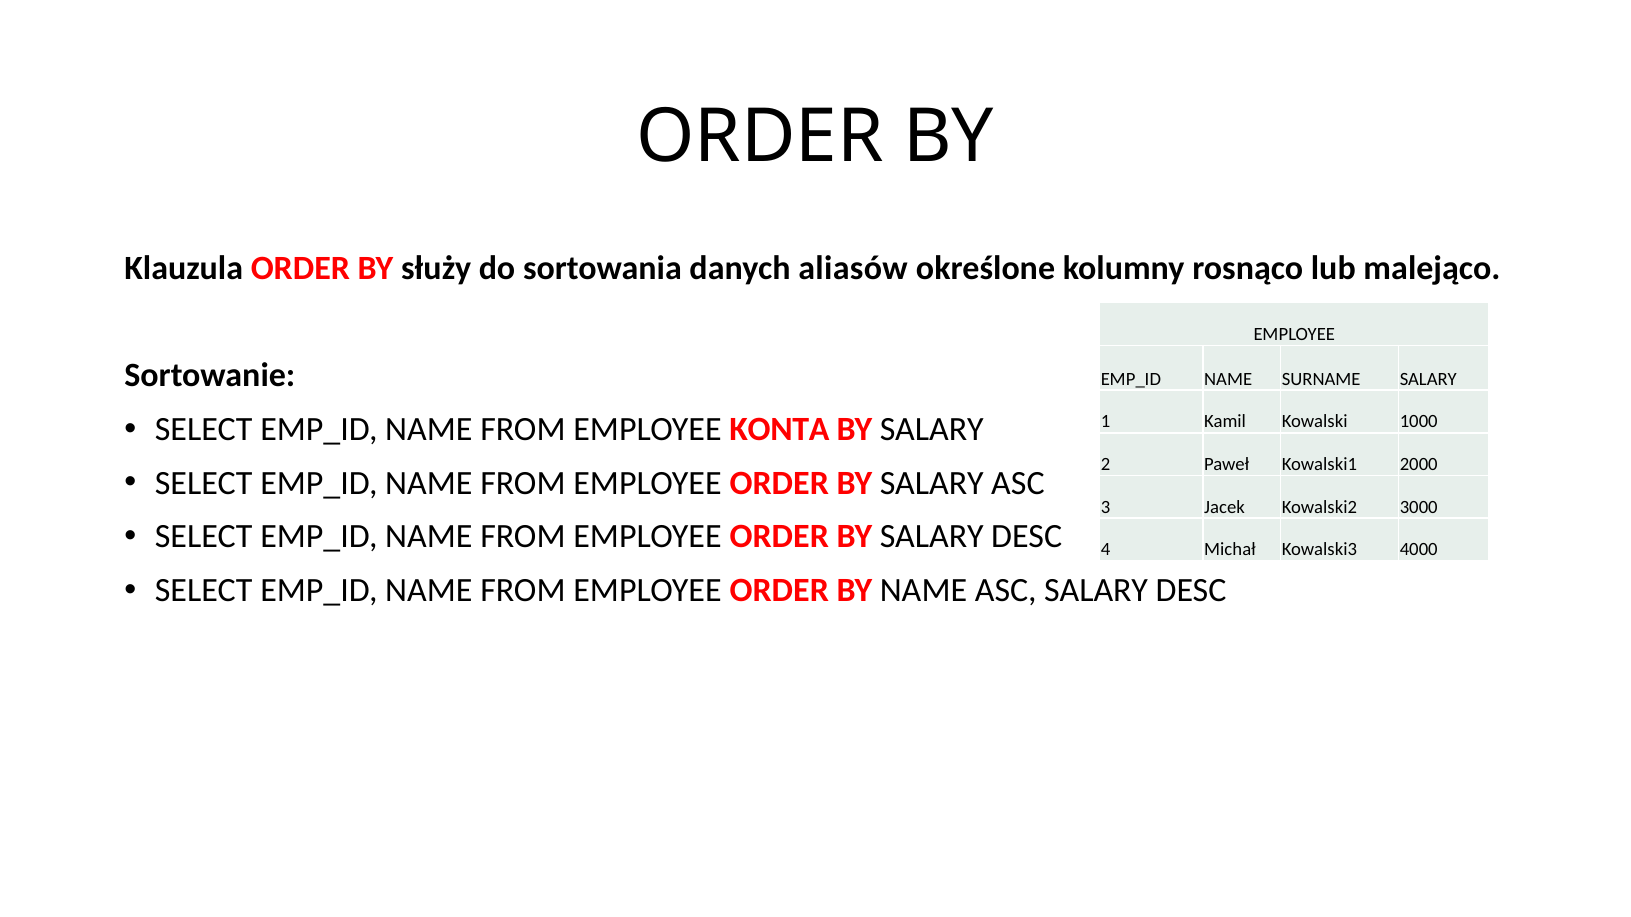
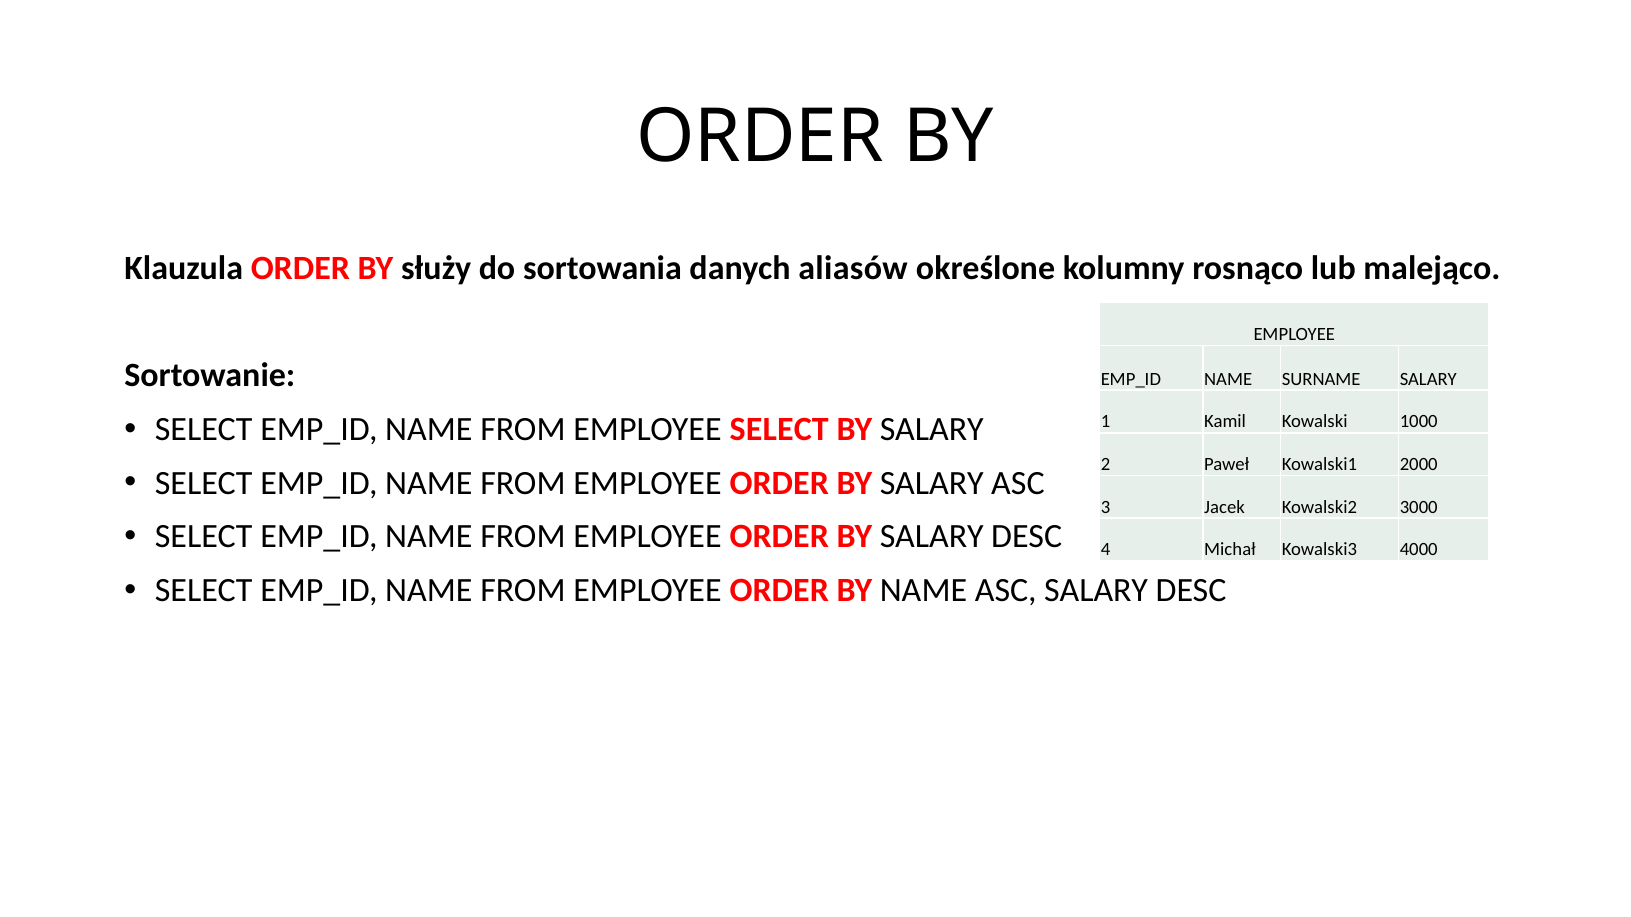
EMPLOYEE KONTA: KONTA -> SELECT
